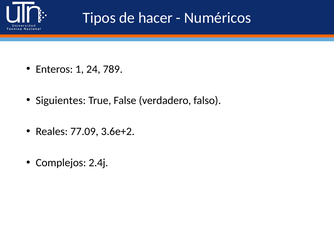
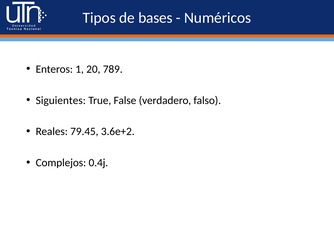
hacer: hacer -> bases
24: 24 -> 20
77.09: 77.09 -> 79.45
2.4j: 2.4j -> 0.4j
